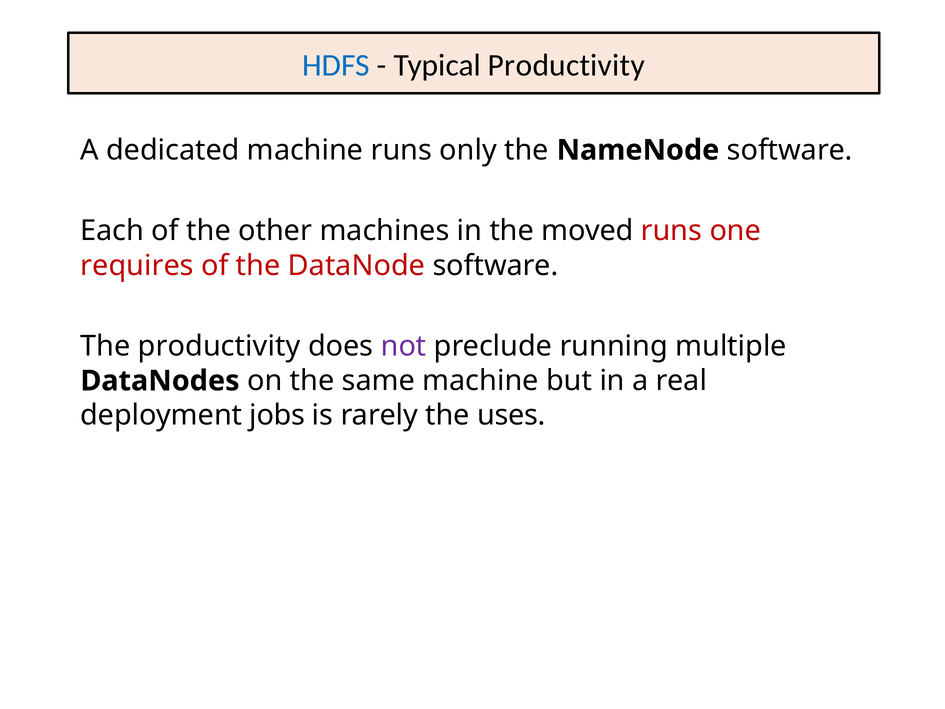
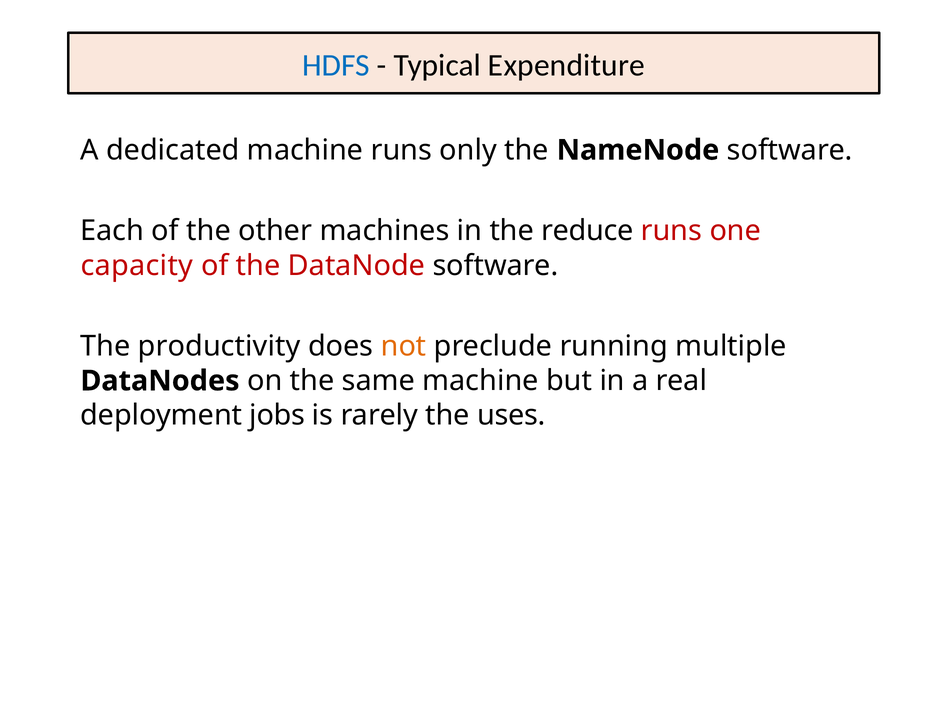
Typical Productivity: Productivity -> Expenditure
moved: moved -> reduce
requires: requires -> capacity
not colour: purple -> orange
